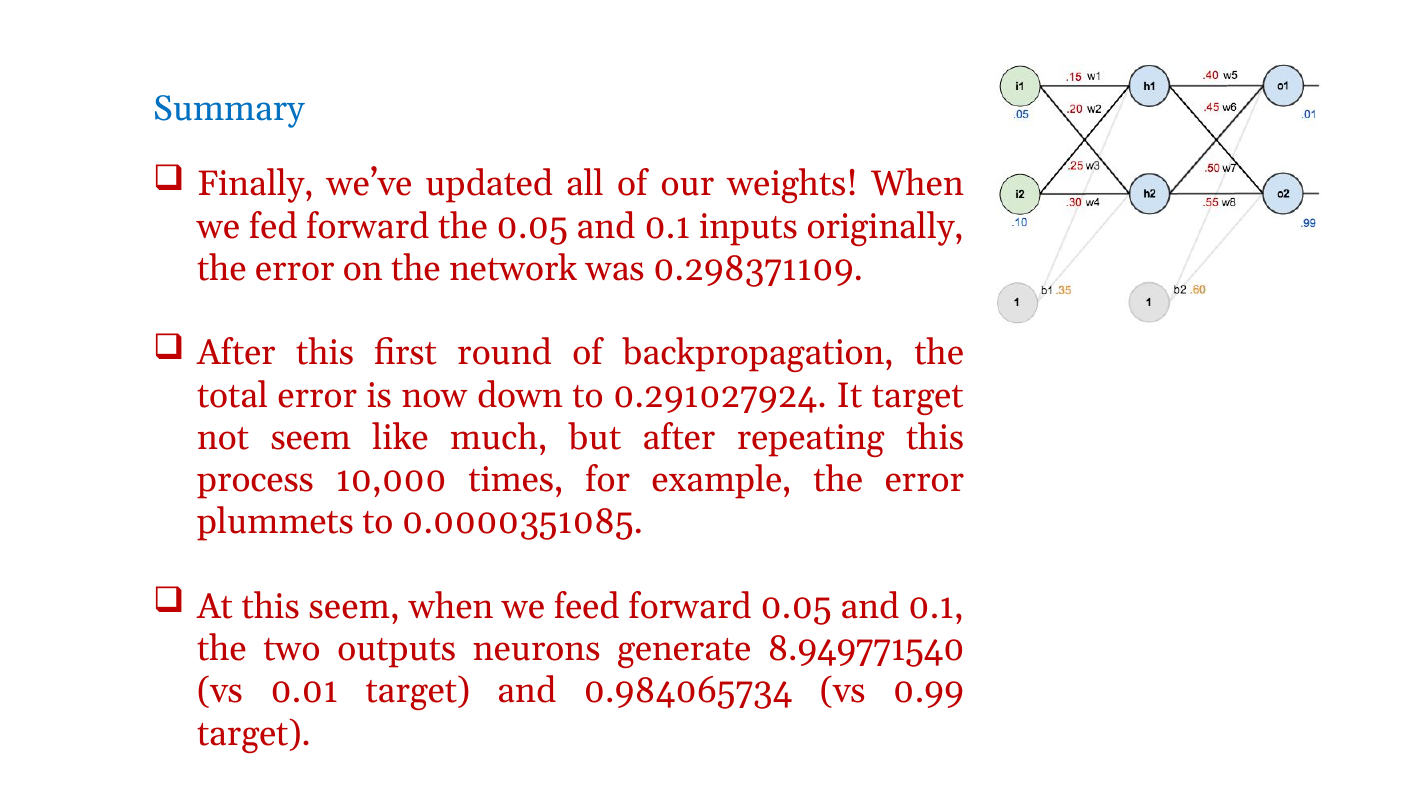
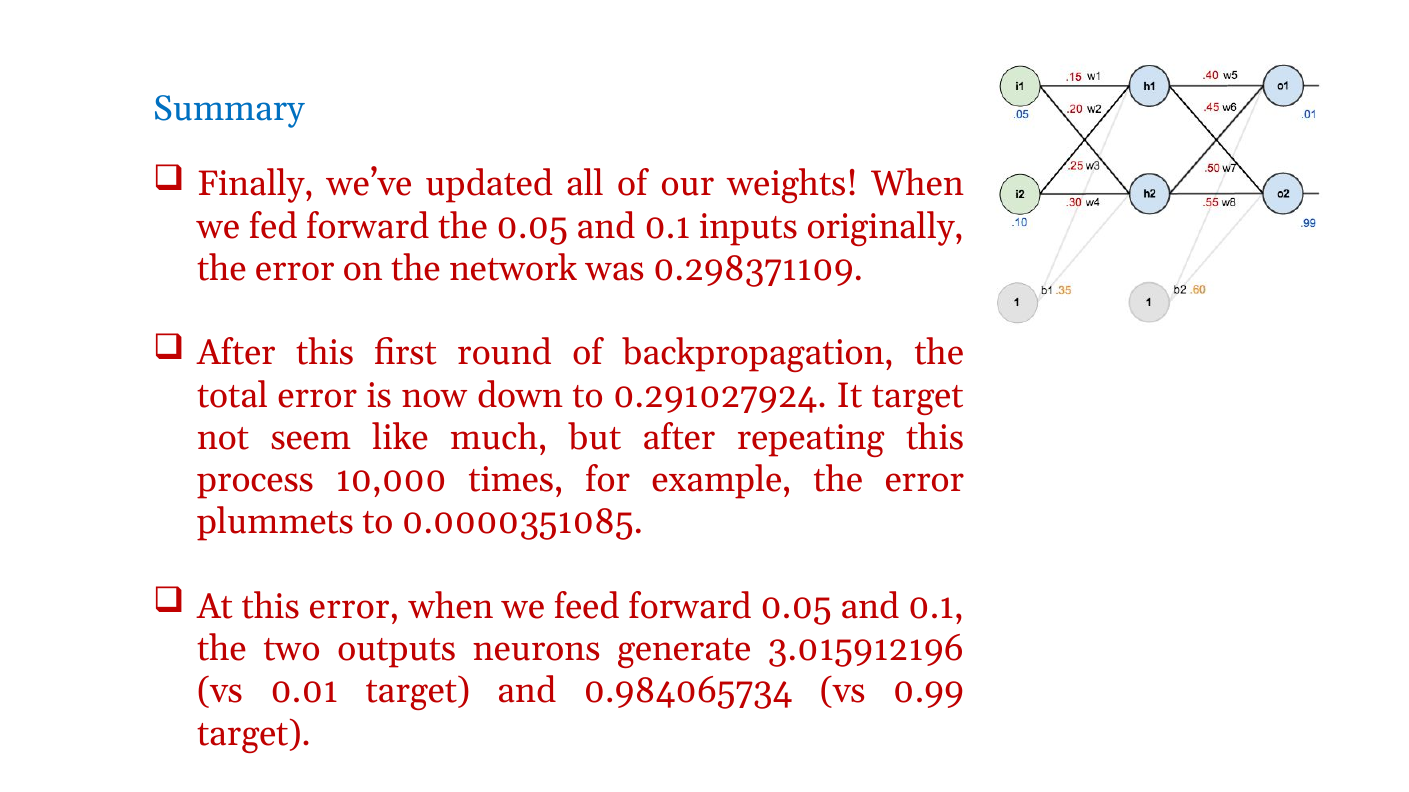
this seem: seem -> error
8.949771540: 8.949771540 -> 3.015912196
